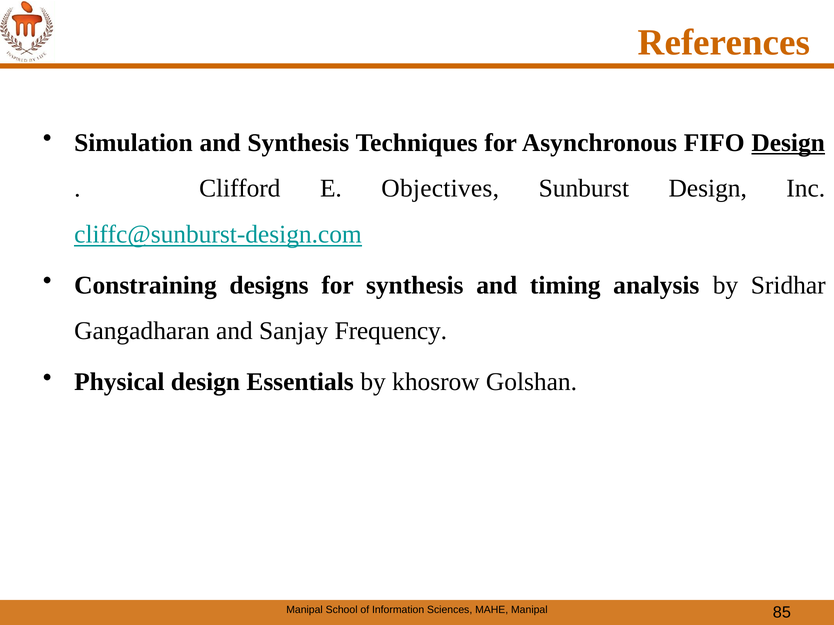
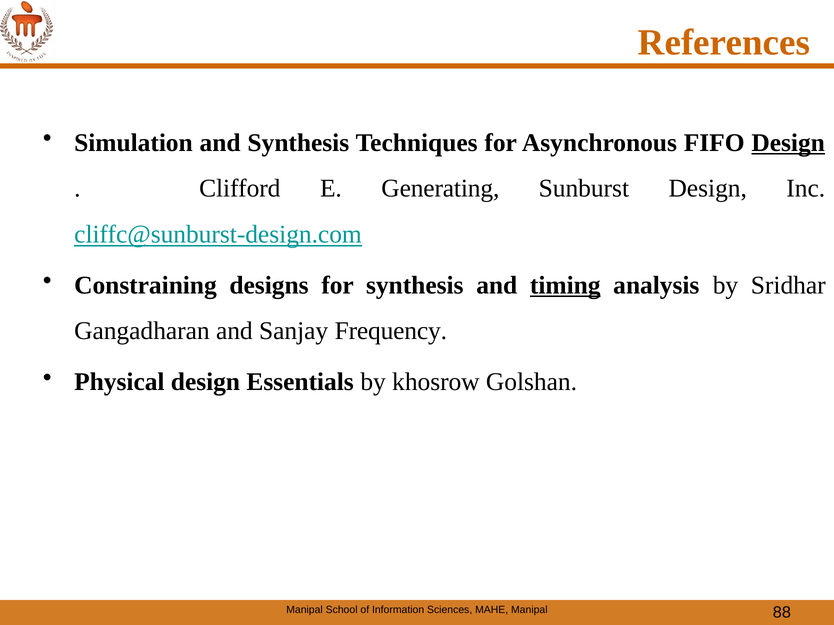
Objectives: Objectives -> Generating
timing underline: none -> present
85: 85 -> 88
